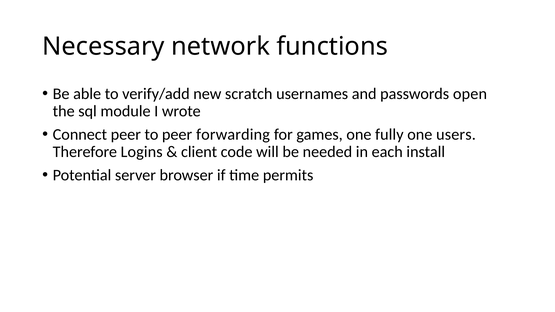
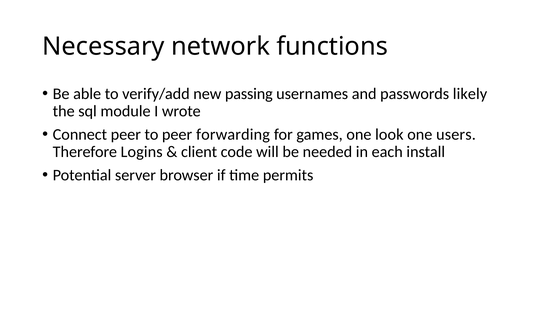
scratch: scratch -> passing
open: open -> likely
fully: fully -> look
